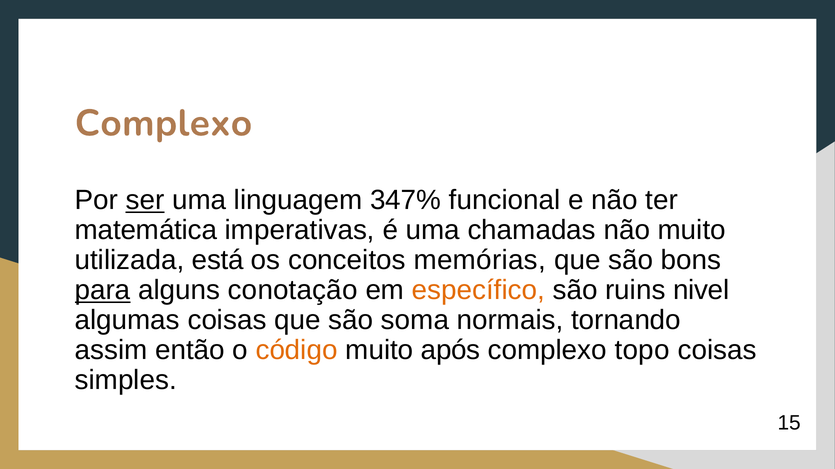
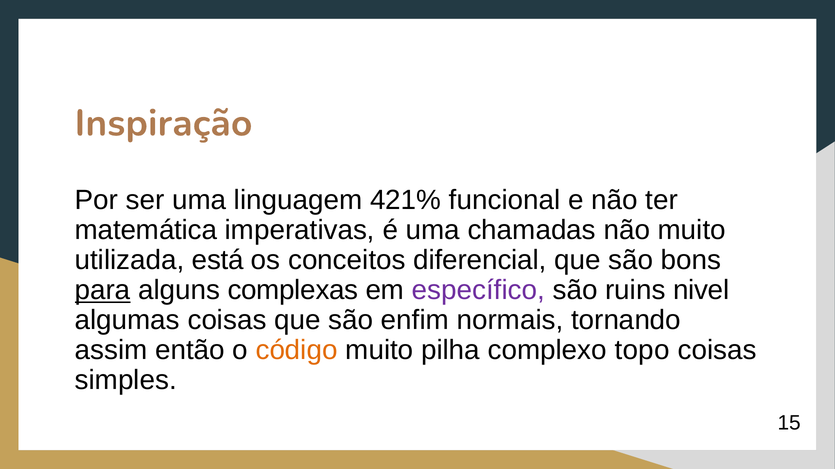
Complexo at (163, 123): Complexo -> Inspiração
ser underline: present -> none
347%: 347% -> 421%
memórias: memórias -> diferencial
conotação: conotação -> complexas
específico colour: orange -> purple
soma: soma -> enfim
após: após -> pilha
